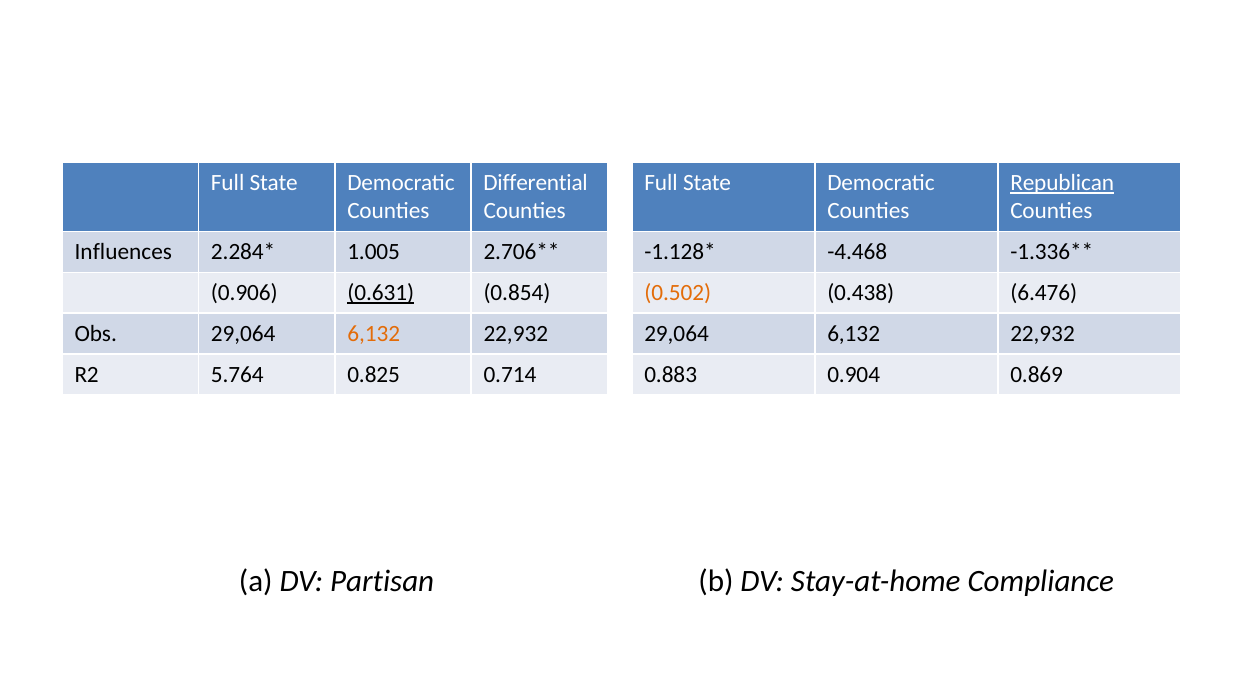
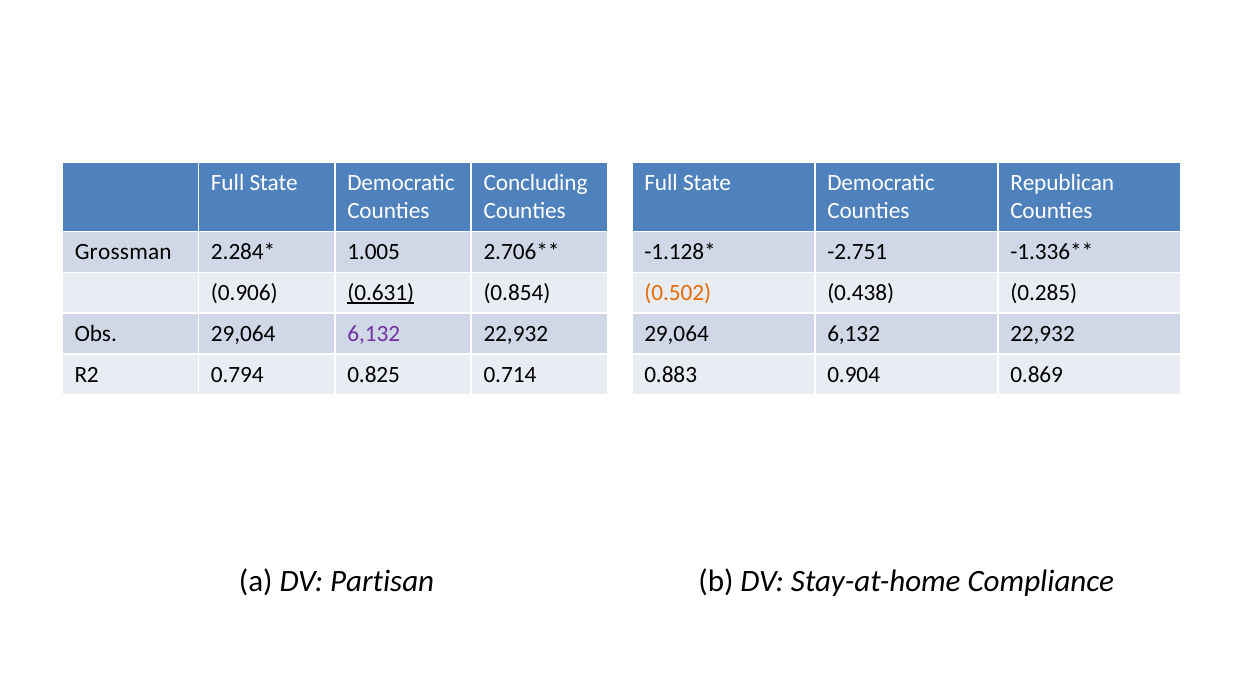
Differential: Differential -> Concluding
Republican underline: present -> none
Influences: Influences -> Grossman
-4.468: -4.468 -> -2.751
6.476: 6.476 -> 0.285
6,132 at (374, 334) colour: orange -> purple
5.764: 5.764 -> 0.794
